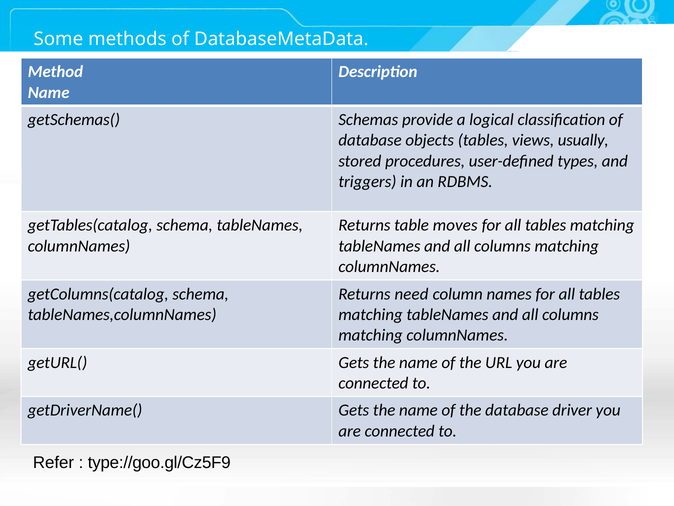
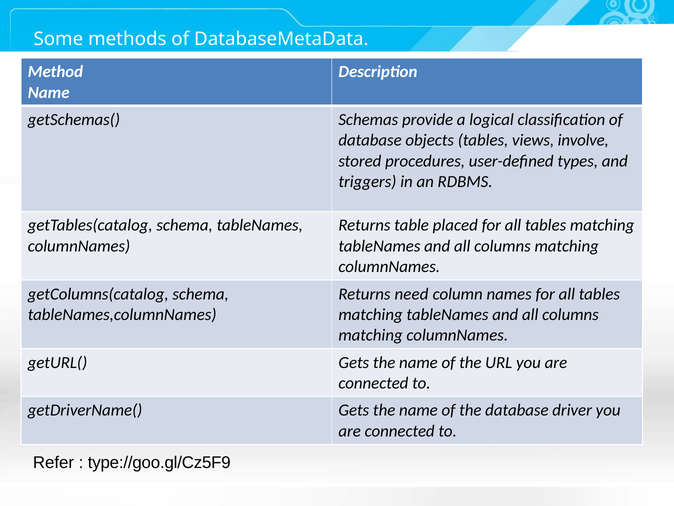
usually: usually -> involve
moves: moves -> placed
